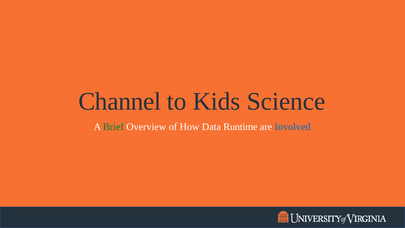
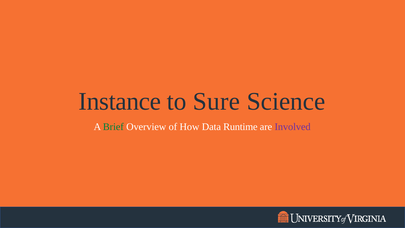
Channel: Channel -> Instance
Kids: Kids -> Sure
Involved colour: blue -> purple
